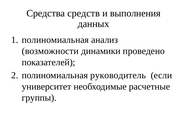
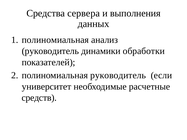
средств: средств -> сервера
возможности at (50, 51): возможности -> руководитель
проведено: проведено -> обработки
группы: группы -> средств
